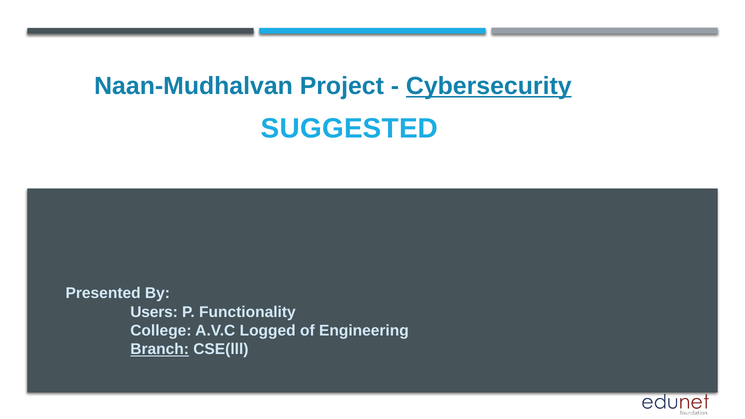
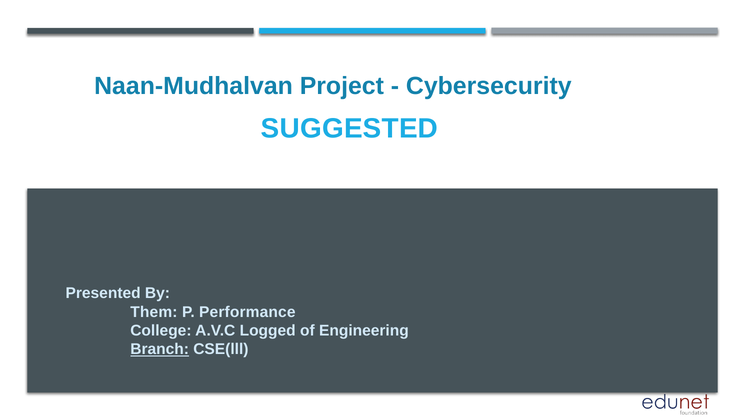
Cybersecurity underline: present -> none
Users: Users -> Them
Functionality: Functionality -> Performance
